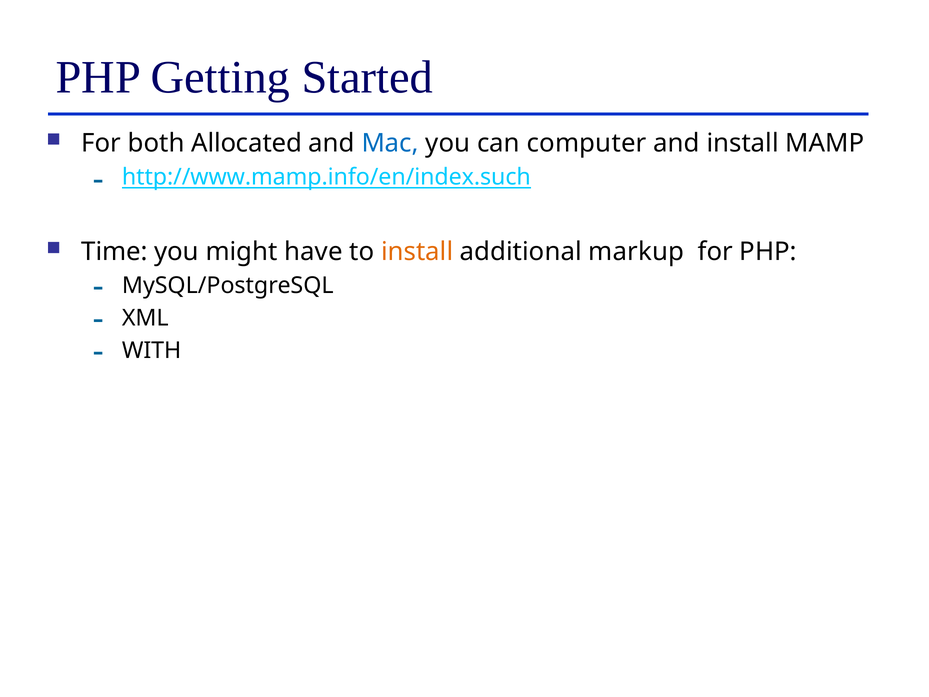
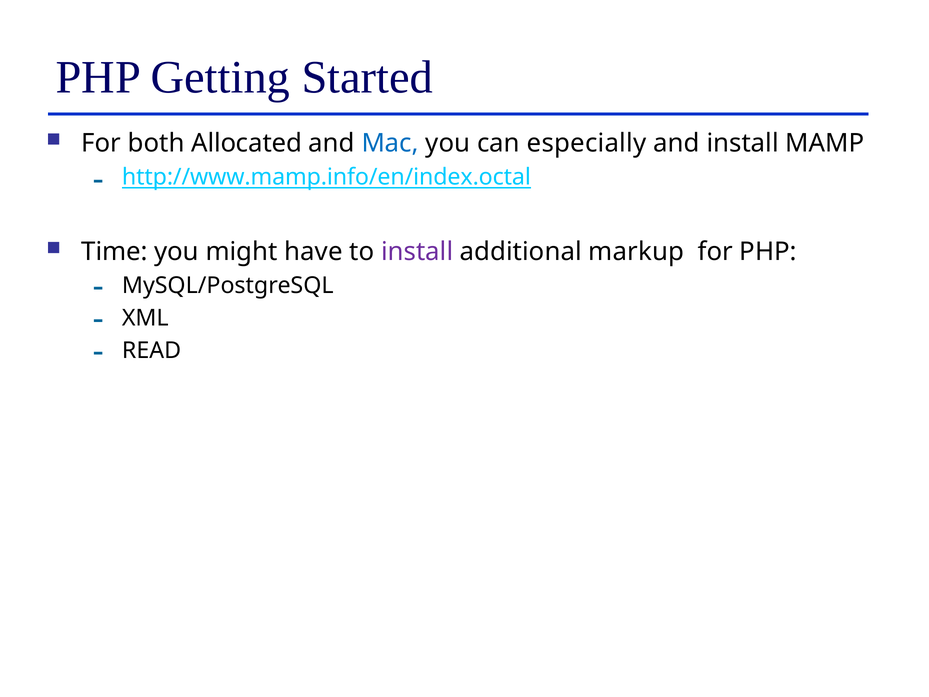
computer: computer -> especially
http://www.mamp.info/en/index.such: http://www.mamp.info/en/index.such -> http://www.mamp.info/en/index.octal
install at (417, 252) colour: orange -> purple
WITH: WITH -> READ
